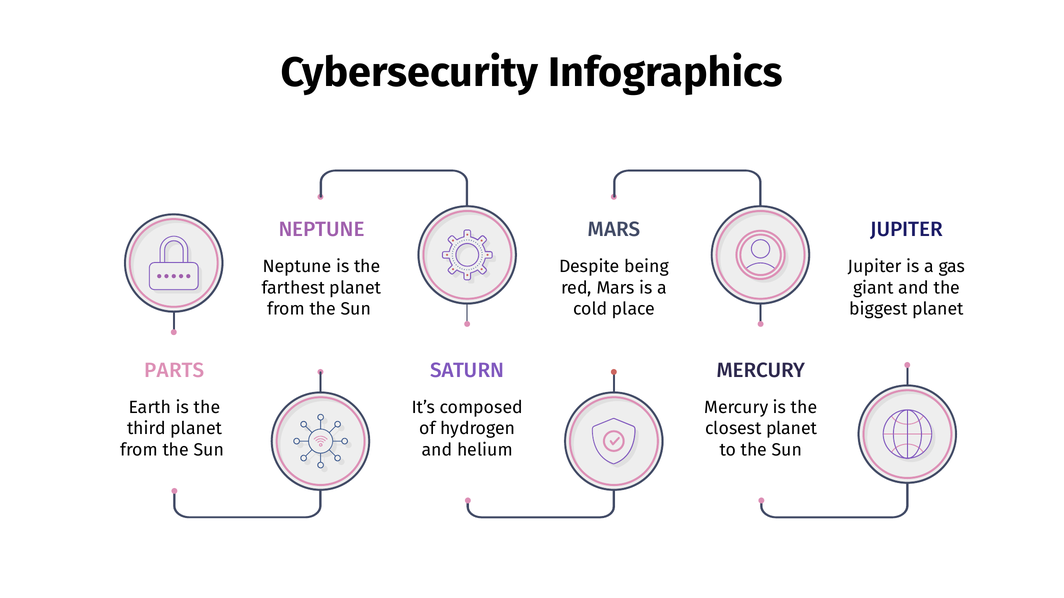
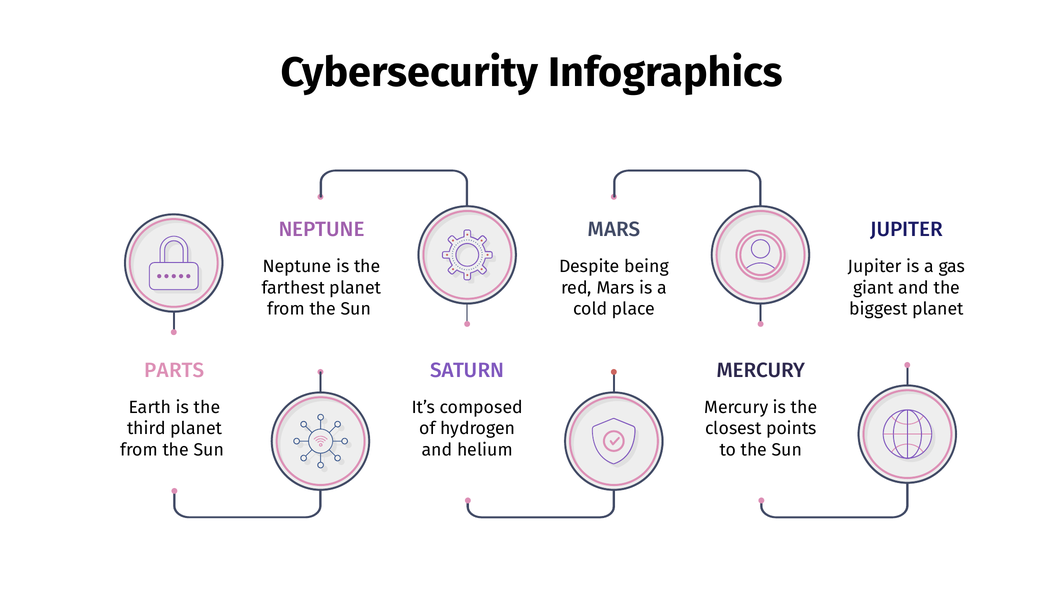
closest planet: planet -> points
